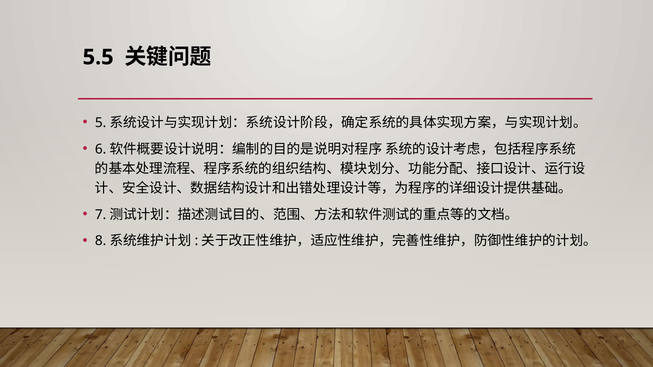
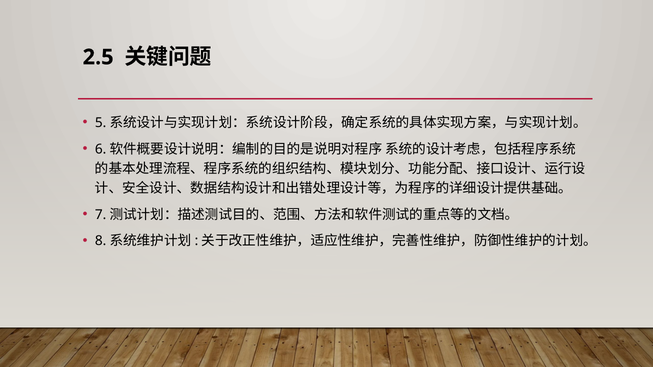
5.5: 5.5 -> 2.5
